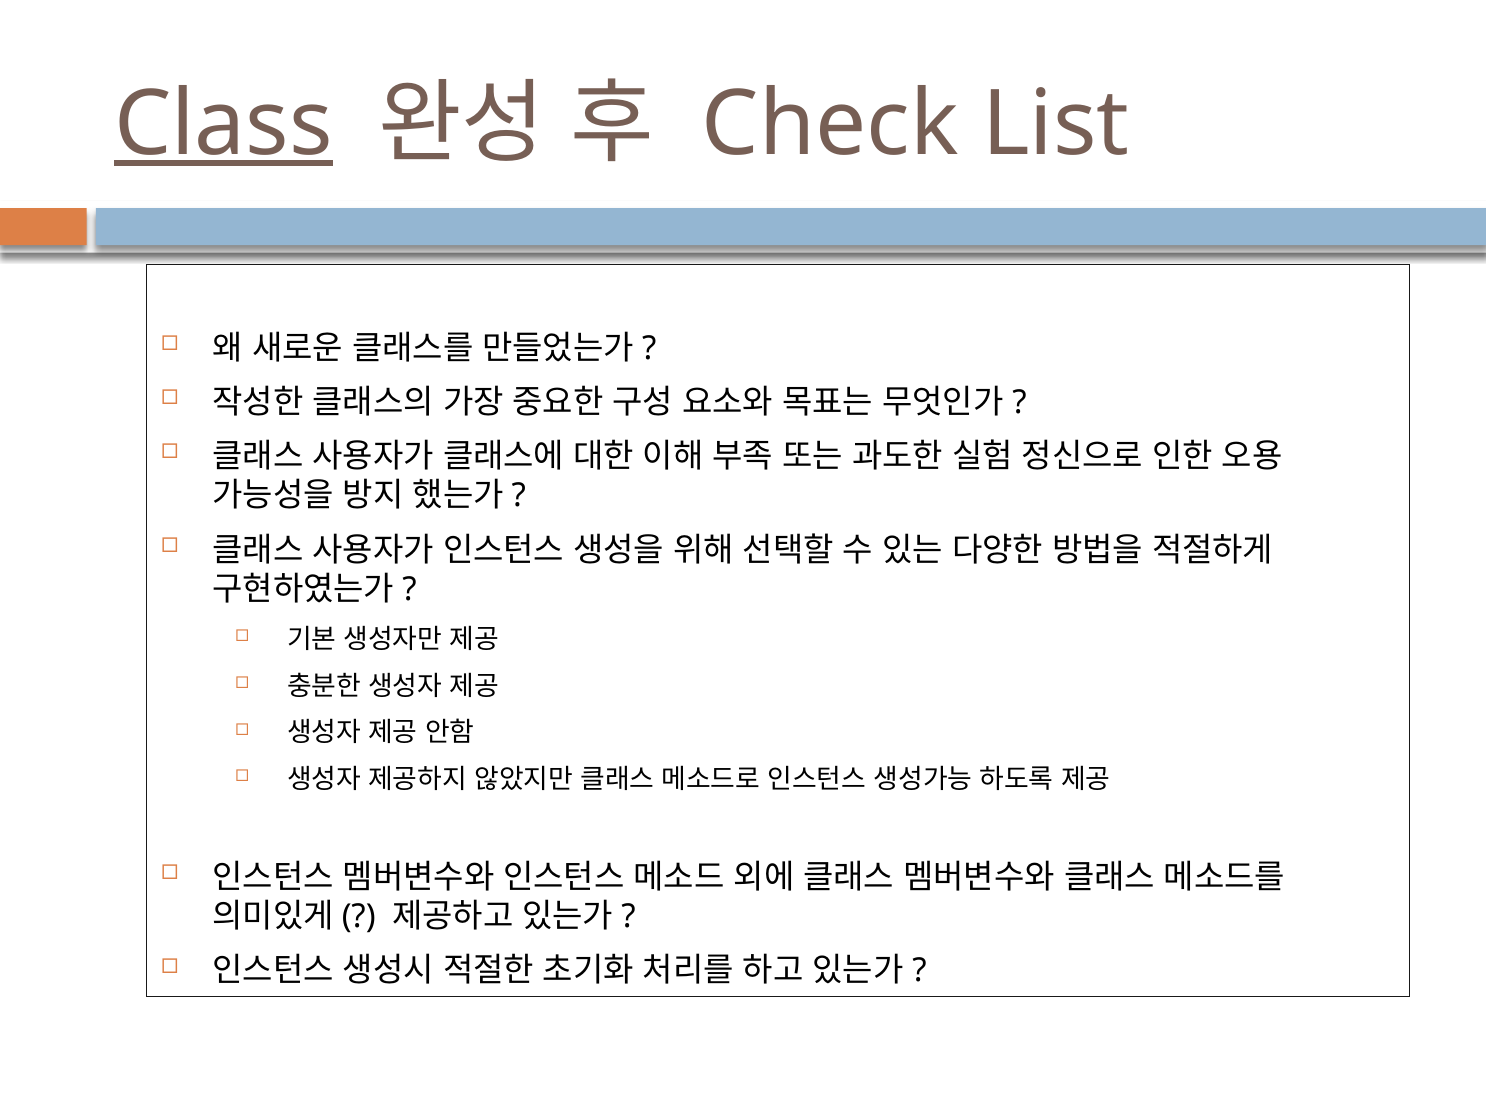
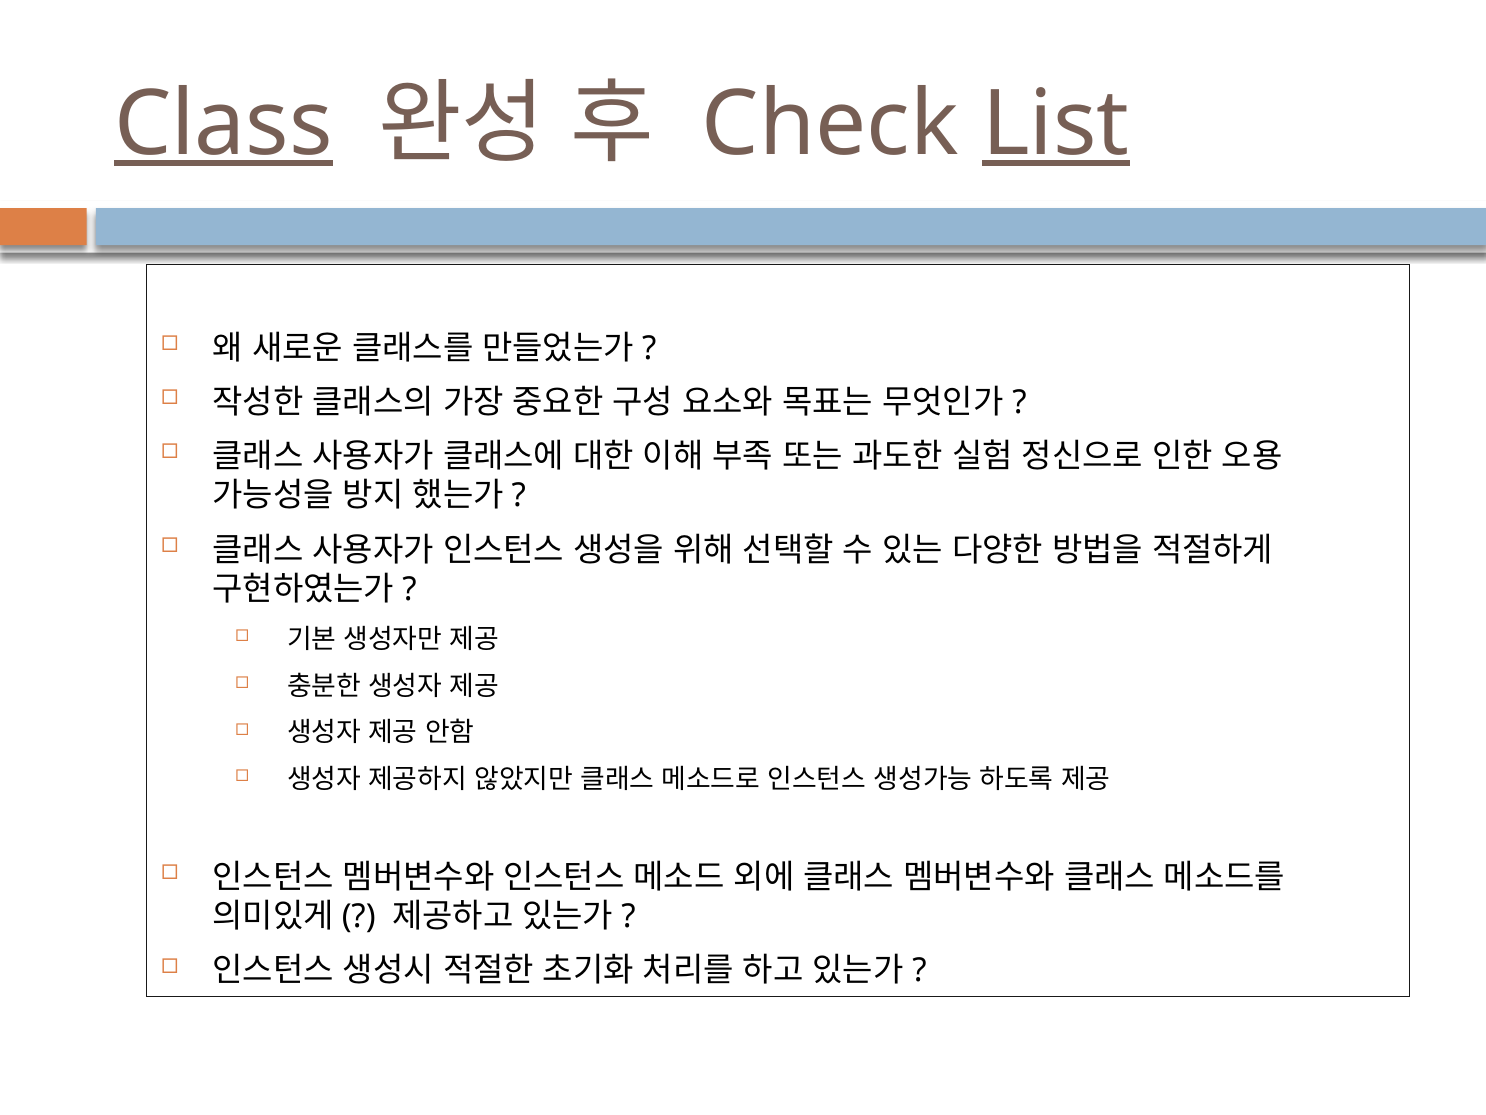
List underline: none -> present
